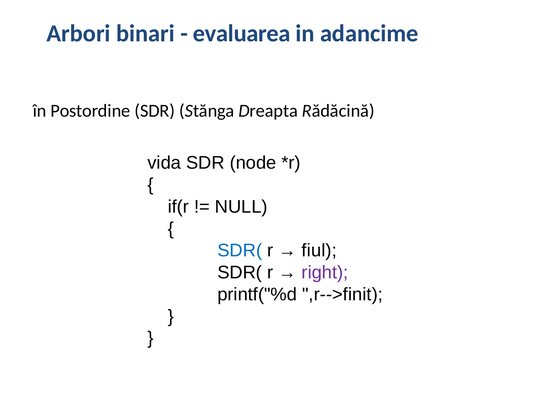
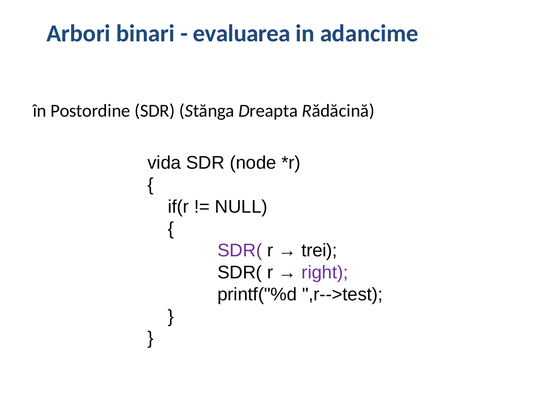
SDR( at (240, 251) colour: blue -> purple
fiul: fiul -> trei
,r-->finit: ,r-->finit -> ,r-->test
